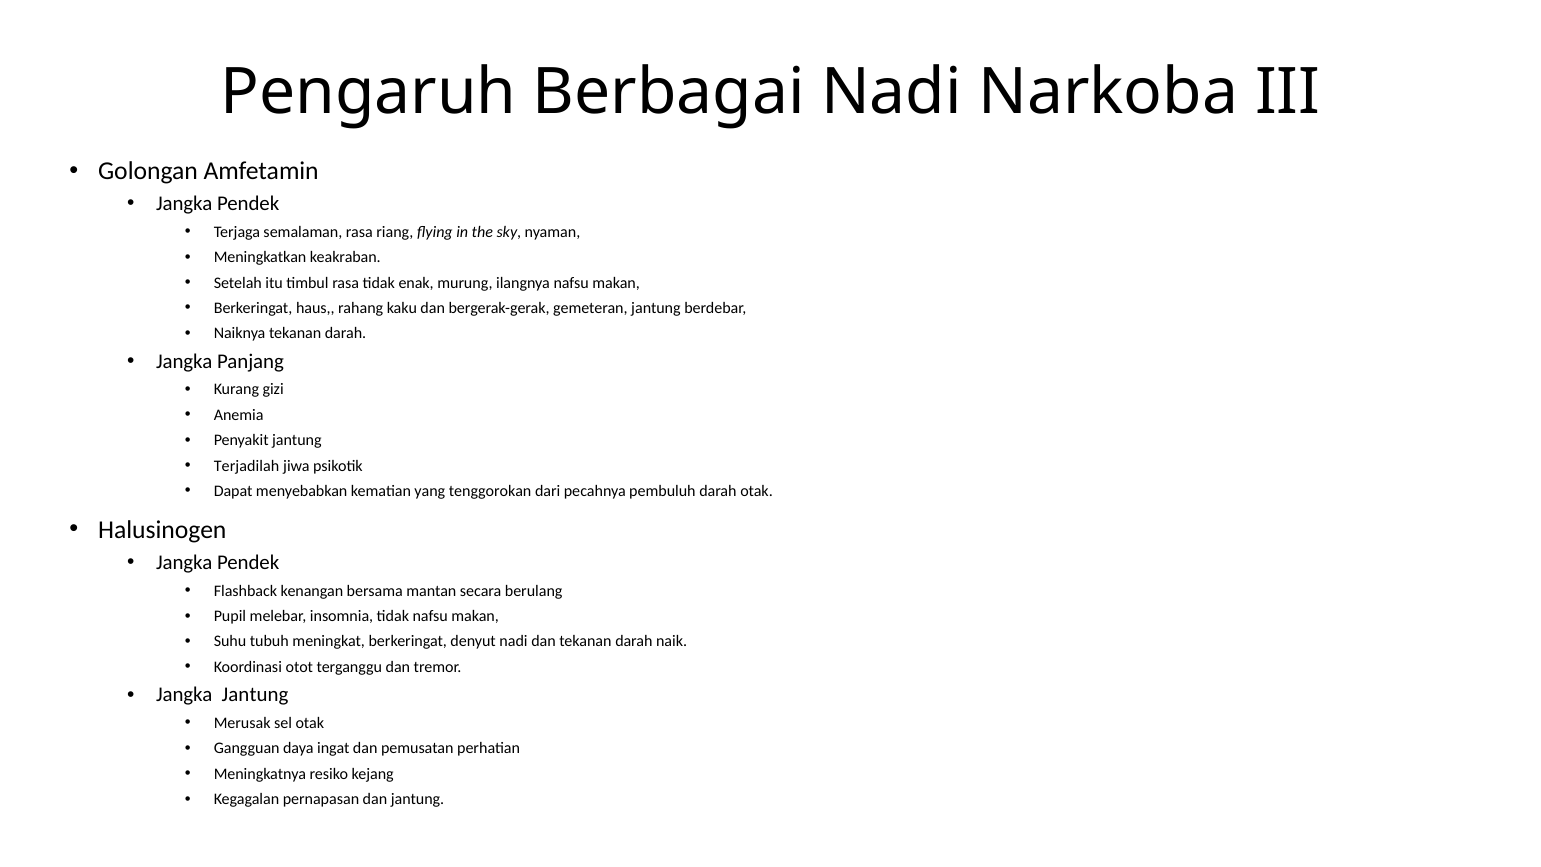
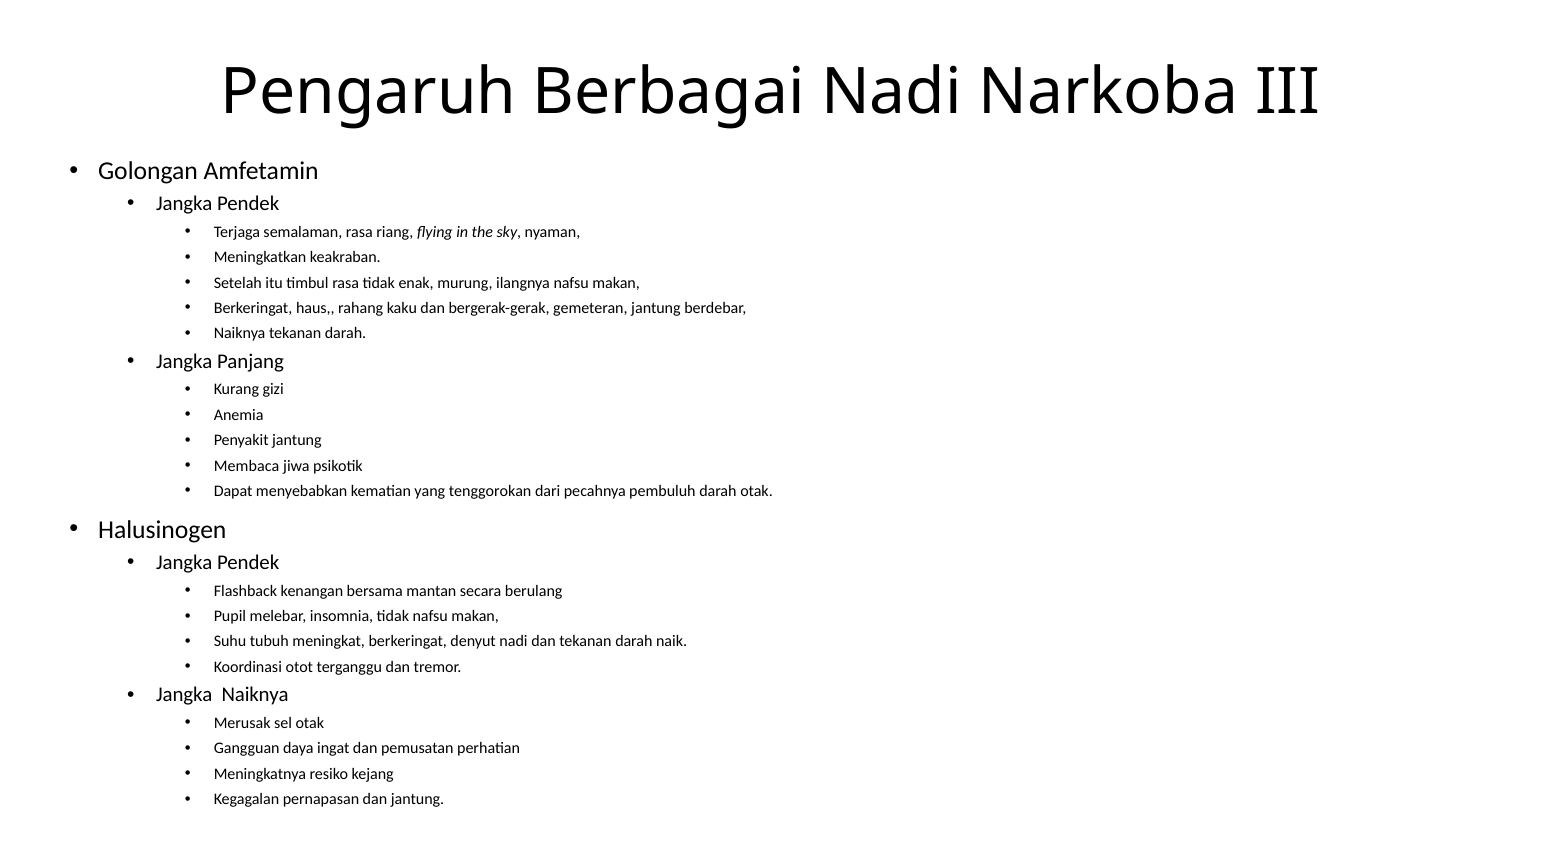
Terjadilah: Terjadilah -> Membaca
Jangka Jantung: Jantung -> Naiknya
